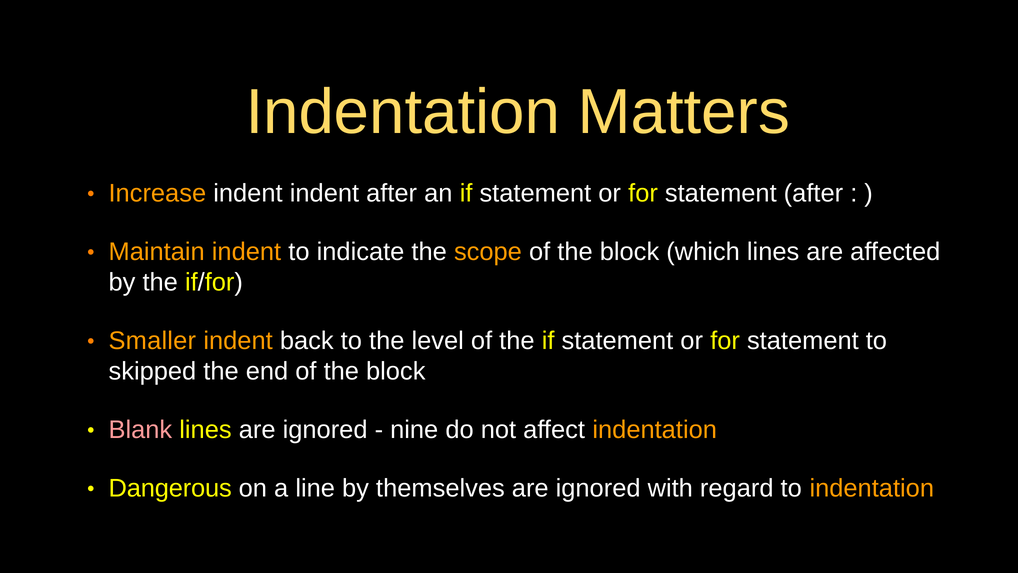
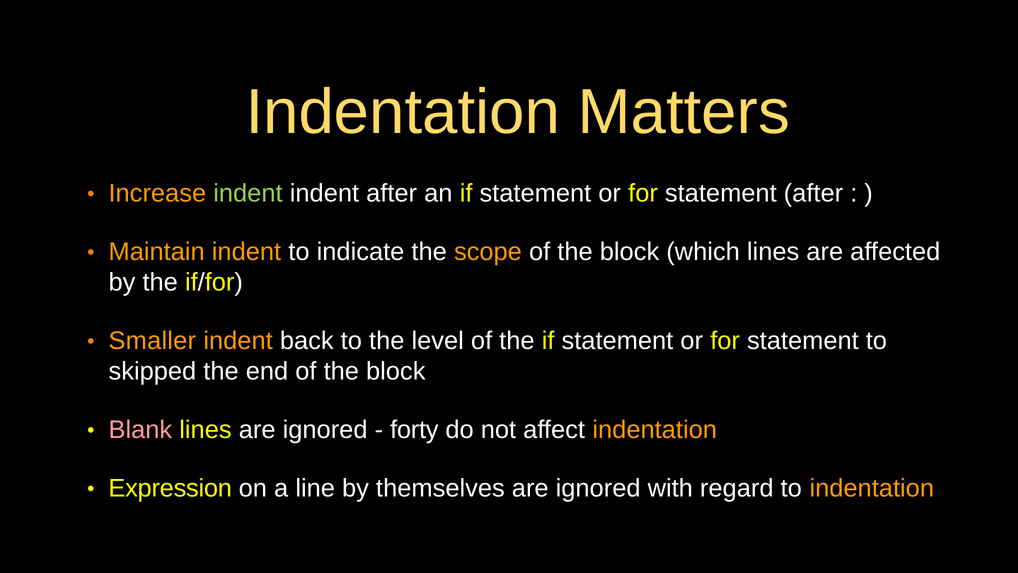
indent at (248, 193) colour: white -> light green
nine: nine -> forty
Dangerous: Dangerous -> Expression
